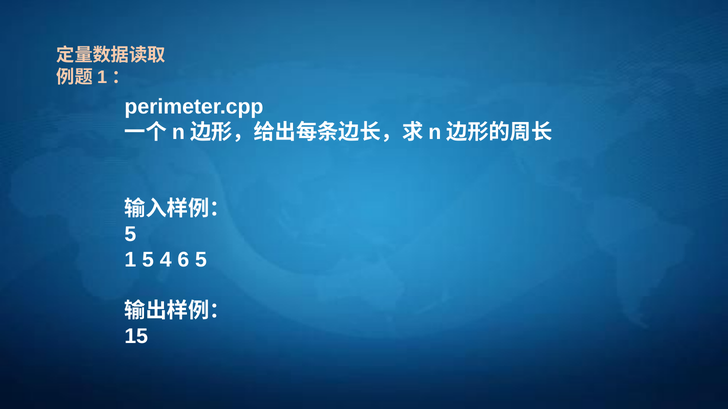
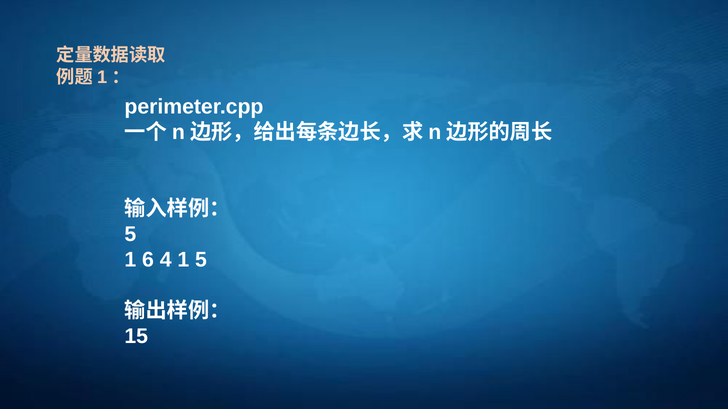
1 5: 5 -> 6
4 6: 6 -> 1
